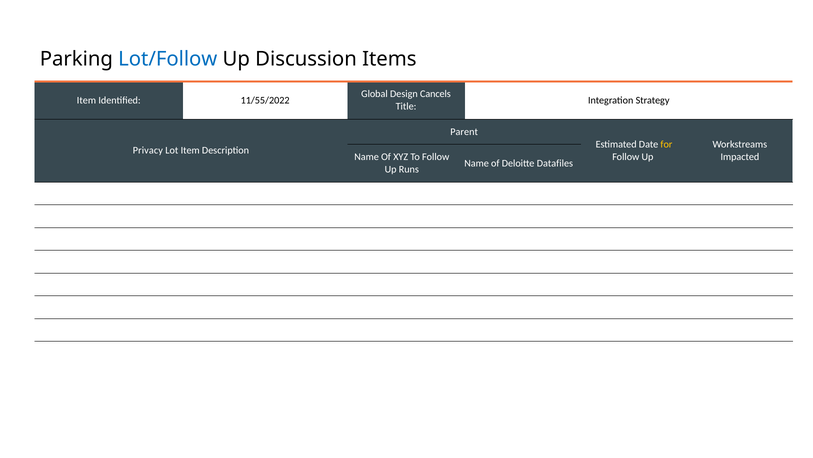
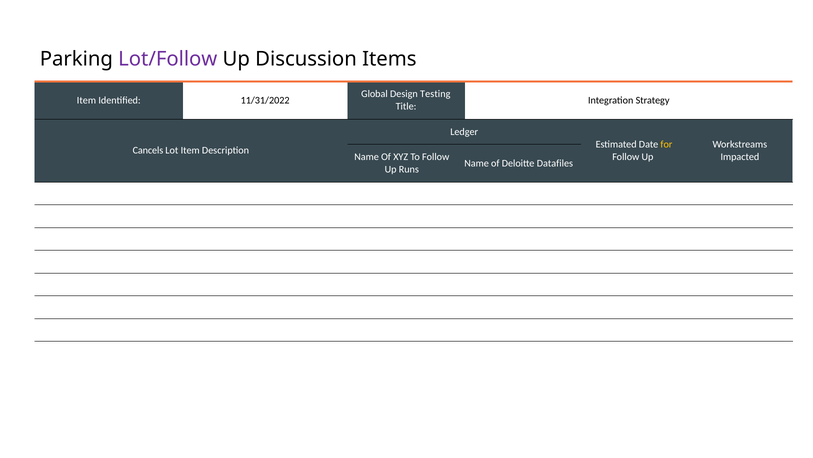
Lot/Follow colour: blue -> purple
Cancels: Cancels -> Testing
11/55/2022: 11/55/2022 -> 11/31/2022
Parent: Parent -> Ledger
Privacy: Privacy -> Cancels
